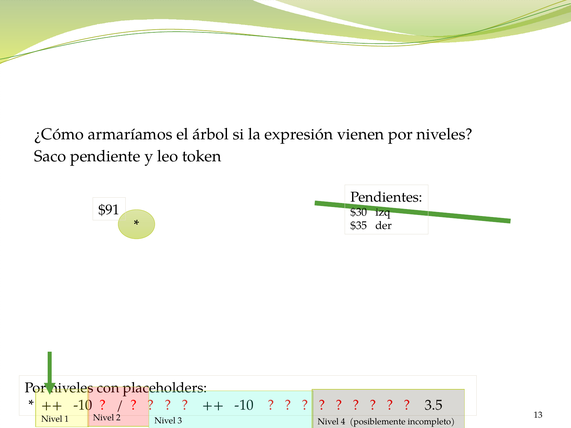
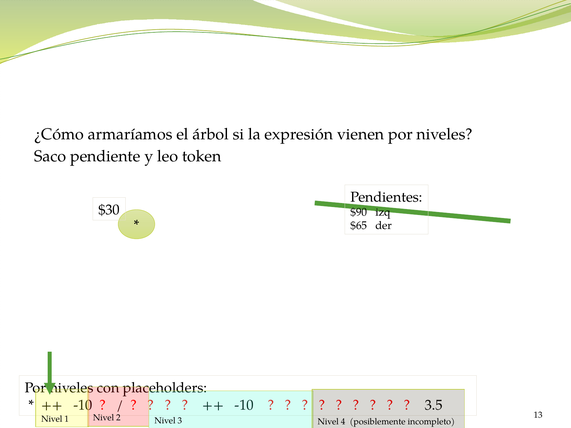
$91: $91 -> $30
$30: $30 -> $90
$35: $35 -> $65
